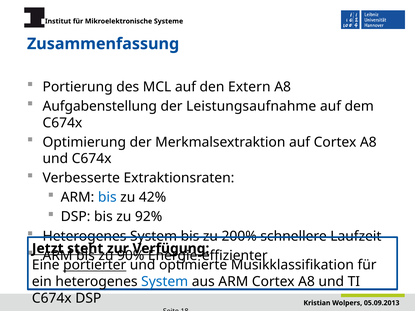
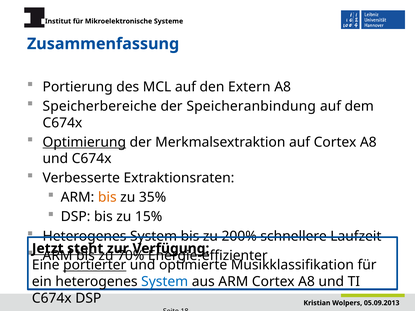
Aufgabenstellung: Aufgabenstellung -> Speicherbereiche
Leistungsaufnahme: Leistungsaufnahme -> Speicheranbindung
Optimierung underline: none -> present
bis at (107, 198) colour: blue -> orange
42%: 42% -> 35%
92%: 92% -> 15%
90%: 90% -> 70%
